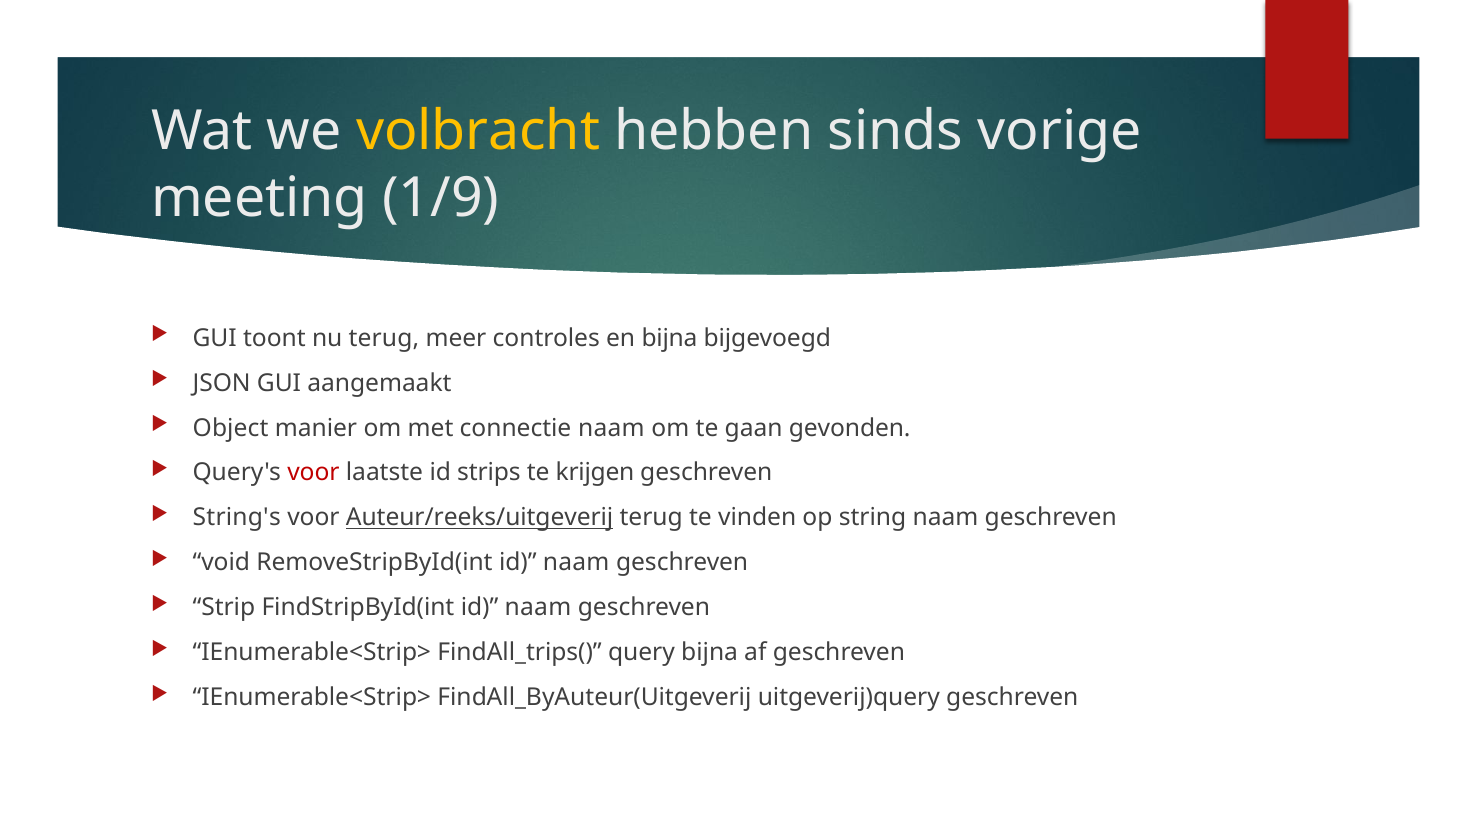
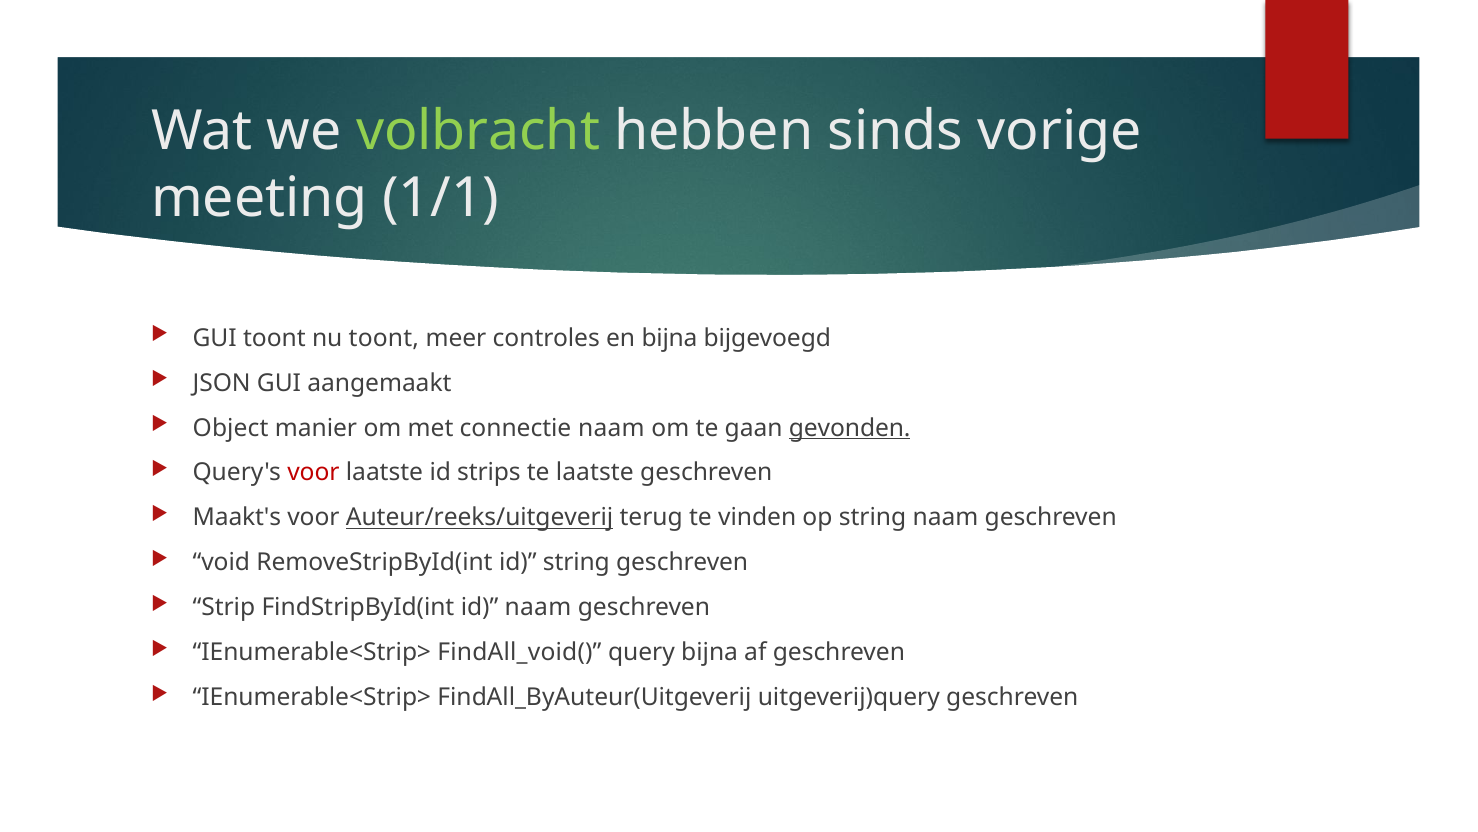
volbracht colour: yellow -> light green
1/9: 1/9 -> 1/1
nu terug: terug -> toont
gevonden underline: none -> present
te krijgen: krijgen -> laatste
String's: String's -> Maakt's
RemoveStripById(int id naam: naam -> string
FindAll_trips(: FindAll_trips( -> FindAll_void(
